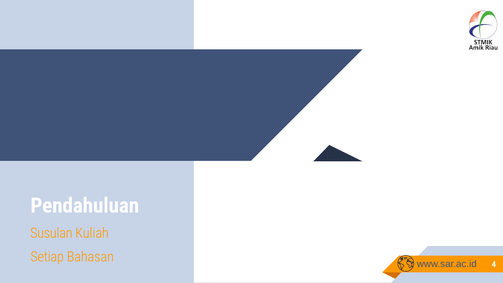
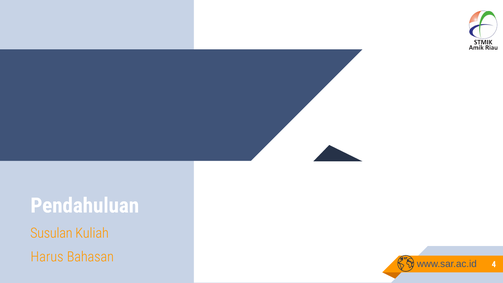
Setiap: Setiap -> Harus
